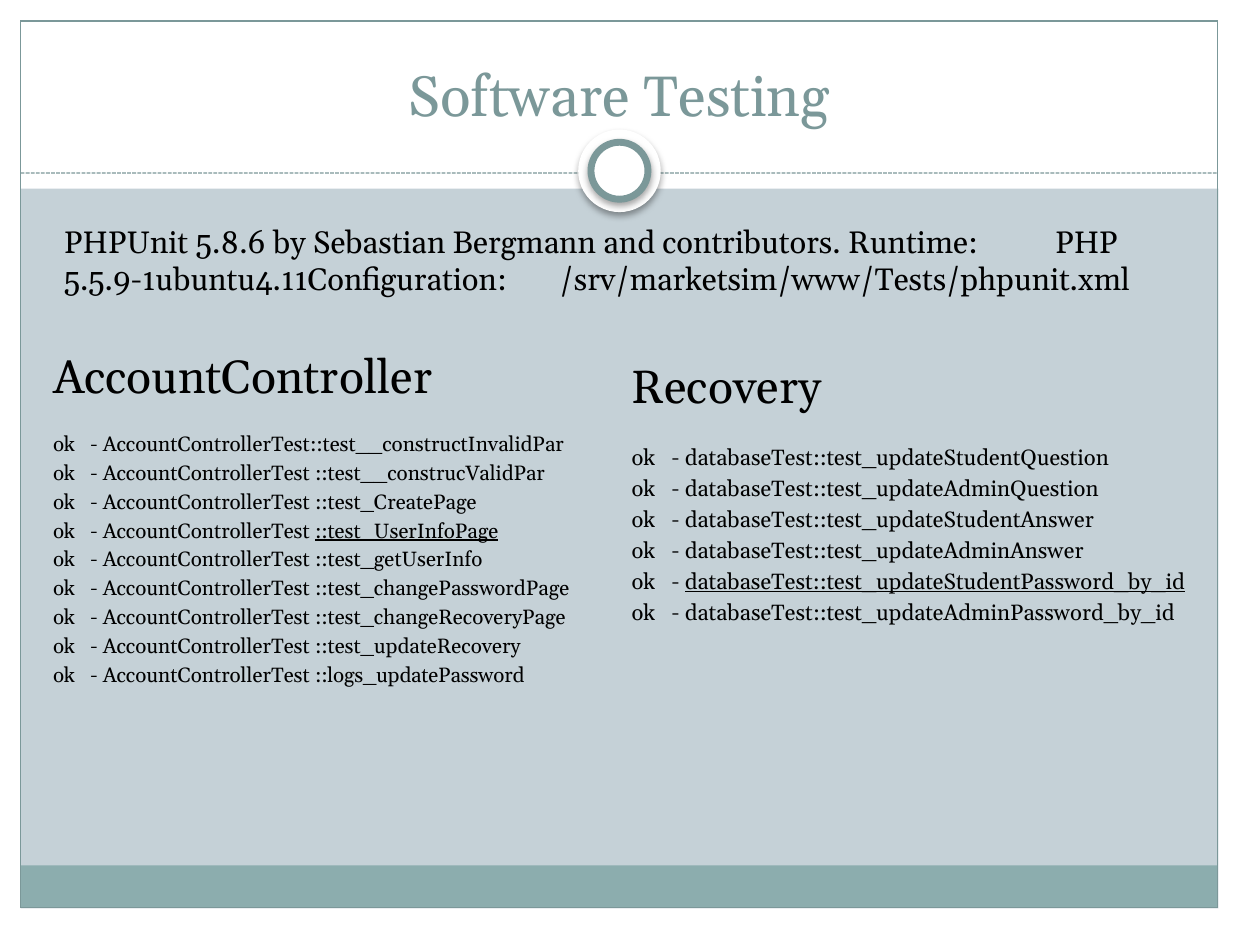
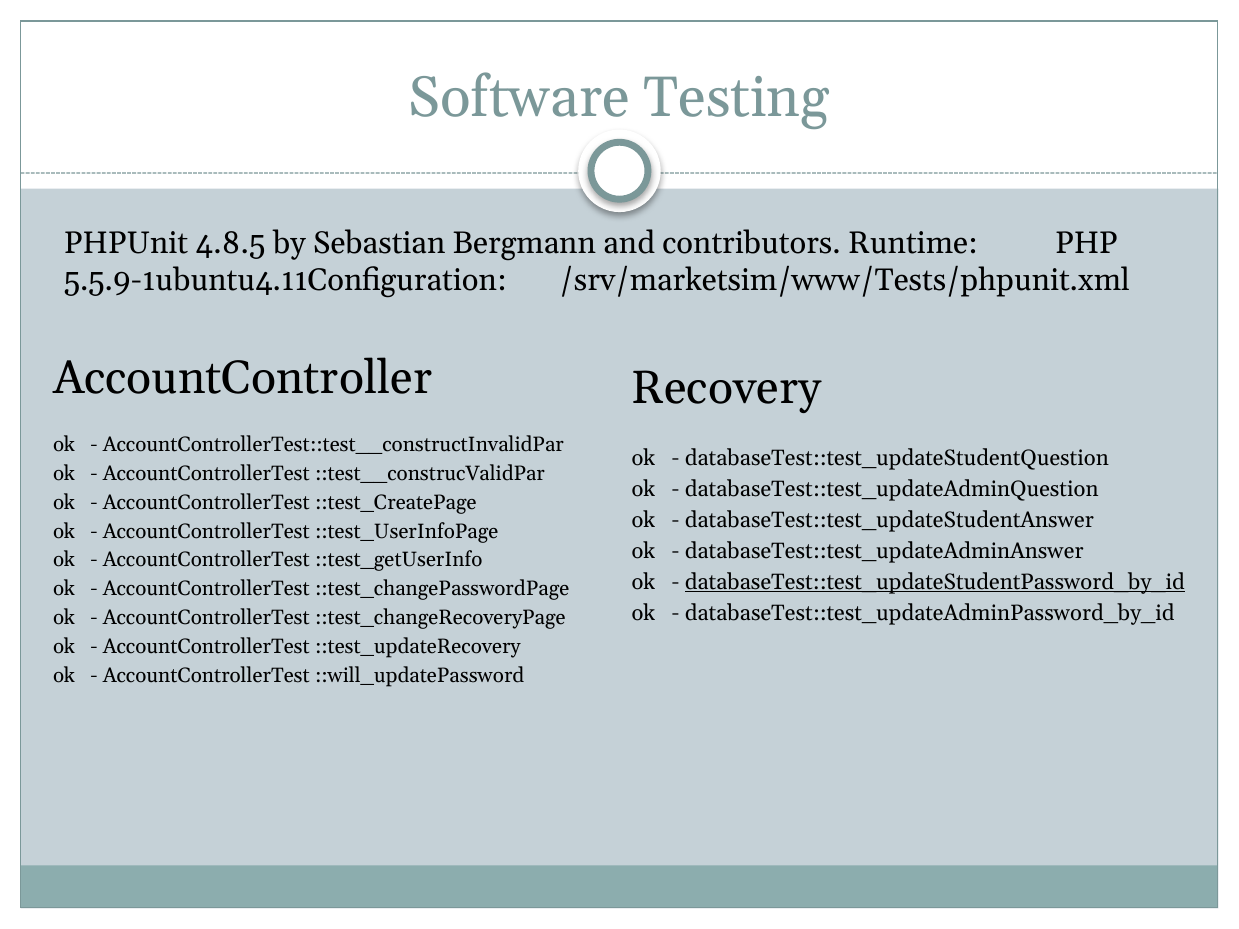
5.8.6: 5.8.6 -> 4.8.5
::test_UserInfoPage underline: present -> none
::logs_updatePassword: ::logs_updatePassword -> ::will_updatePassword
